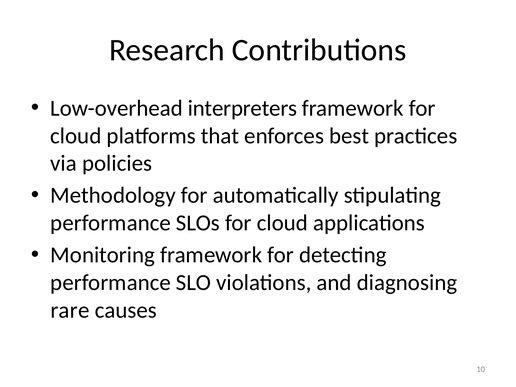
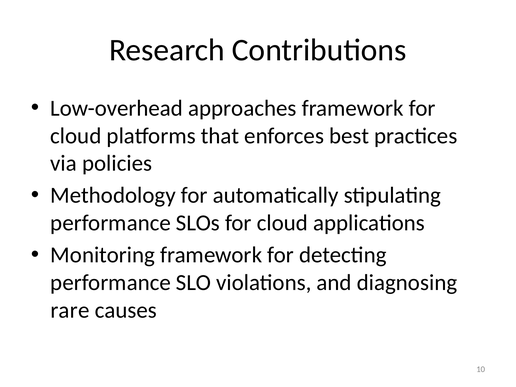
interpreters: interpreters -> approaches
